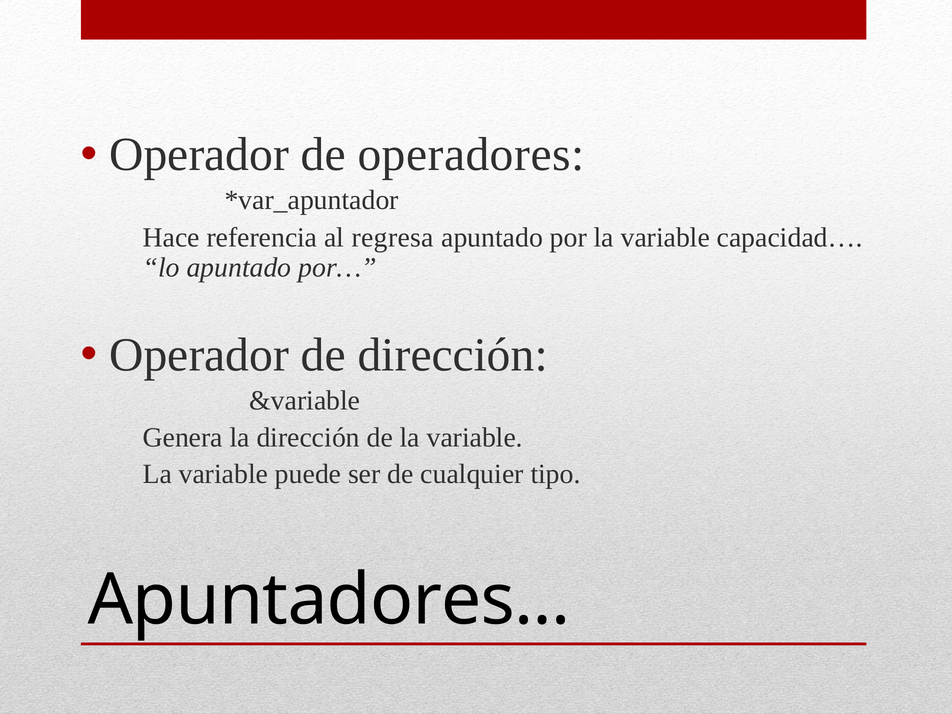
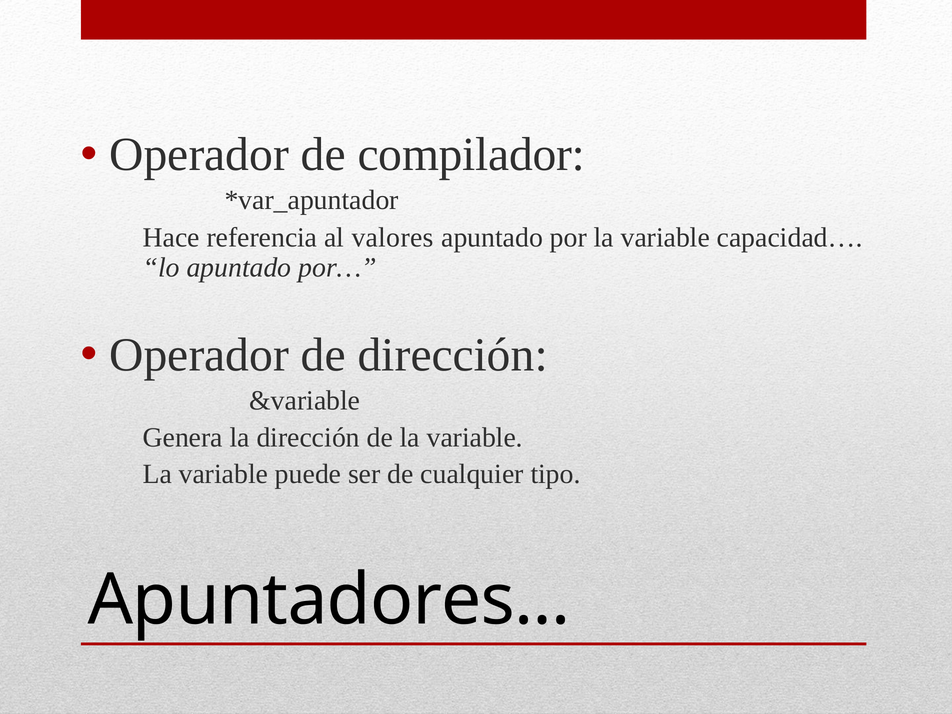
operadores: operadores -> compilador
regresa: regresa -> valores
